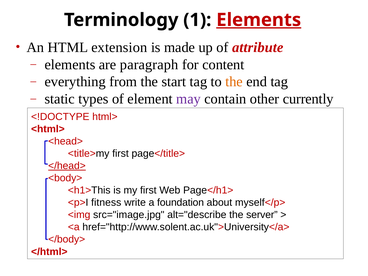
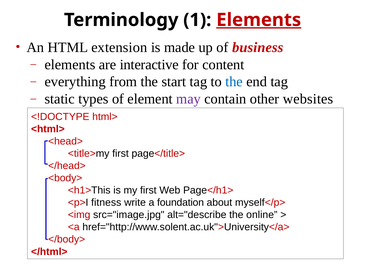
attribute: attribute -> business
paragraph: paragraph -> interactive
the at (234, 82) colour: orange -> blue
currently: currently -> websites
</head> underline: present -> none
server: server -> online
